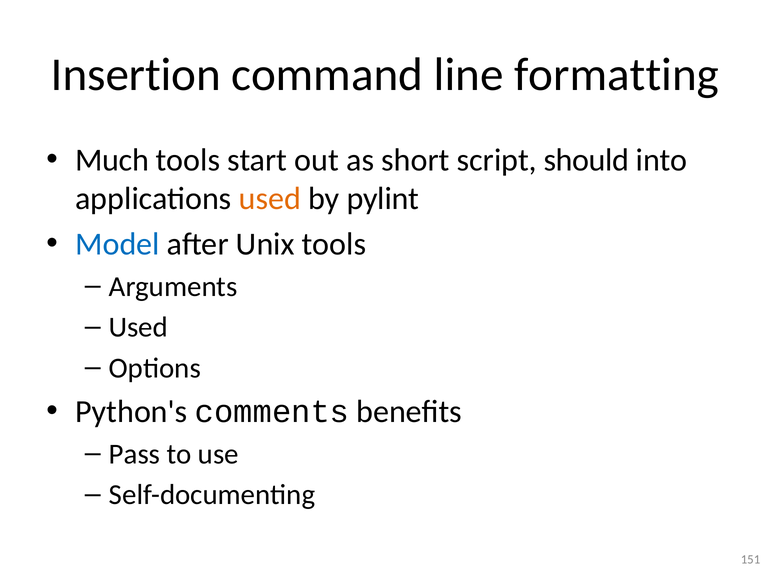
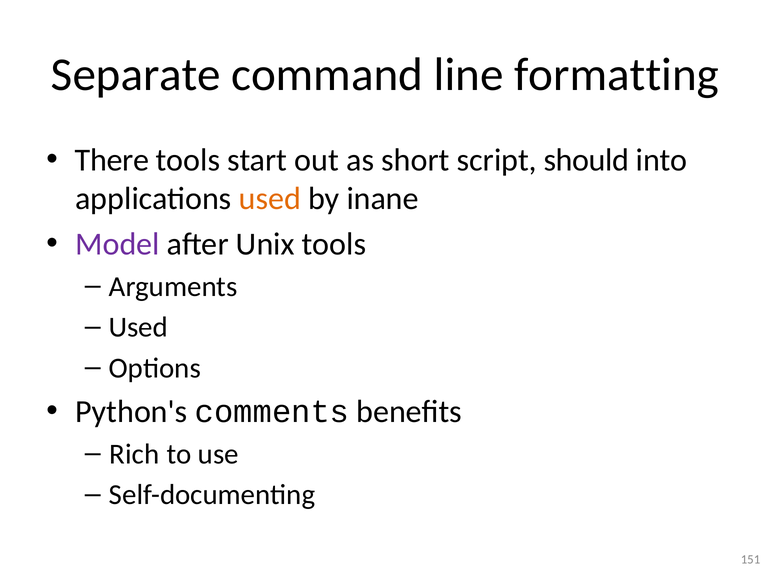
Insertion: Insertion -> Separate
Much: Much -> There
pylint: pylint -> inane
Model colour: blue -> purple
Pass: Pass -> Rich
